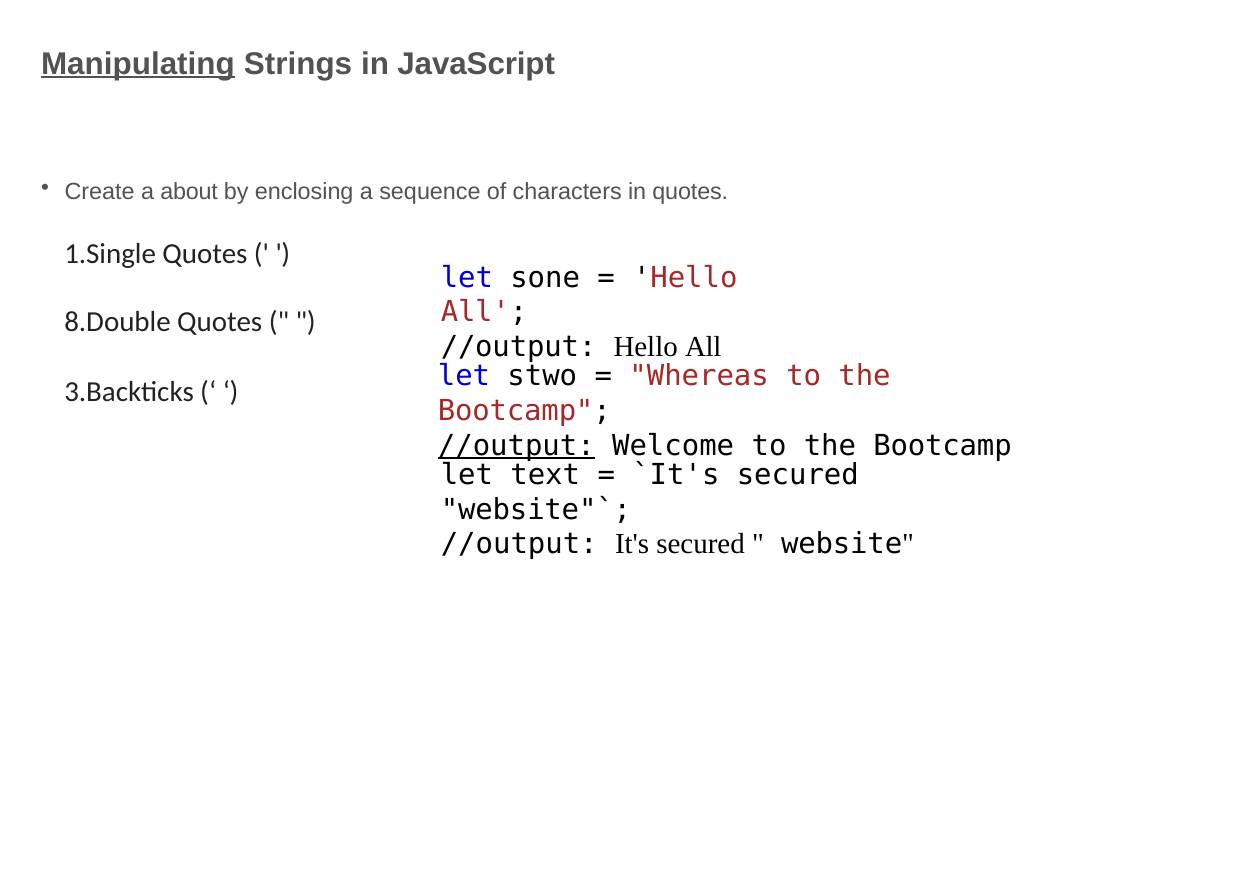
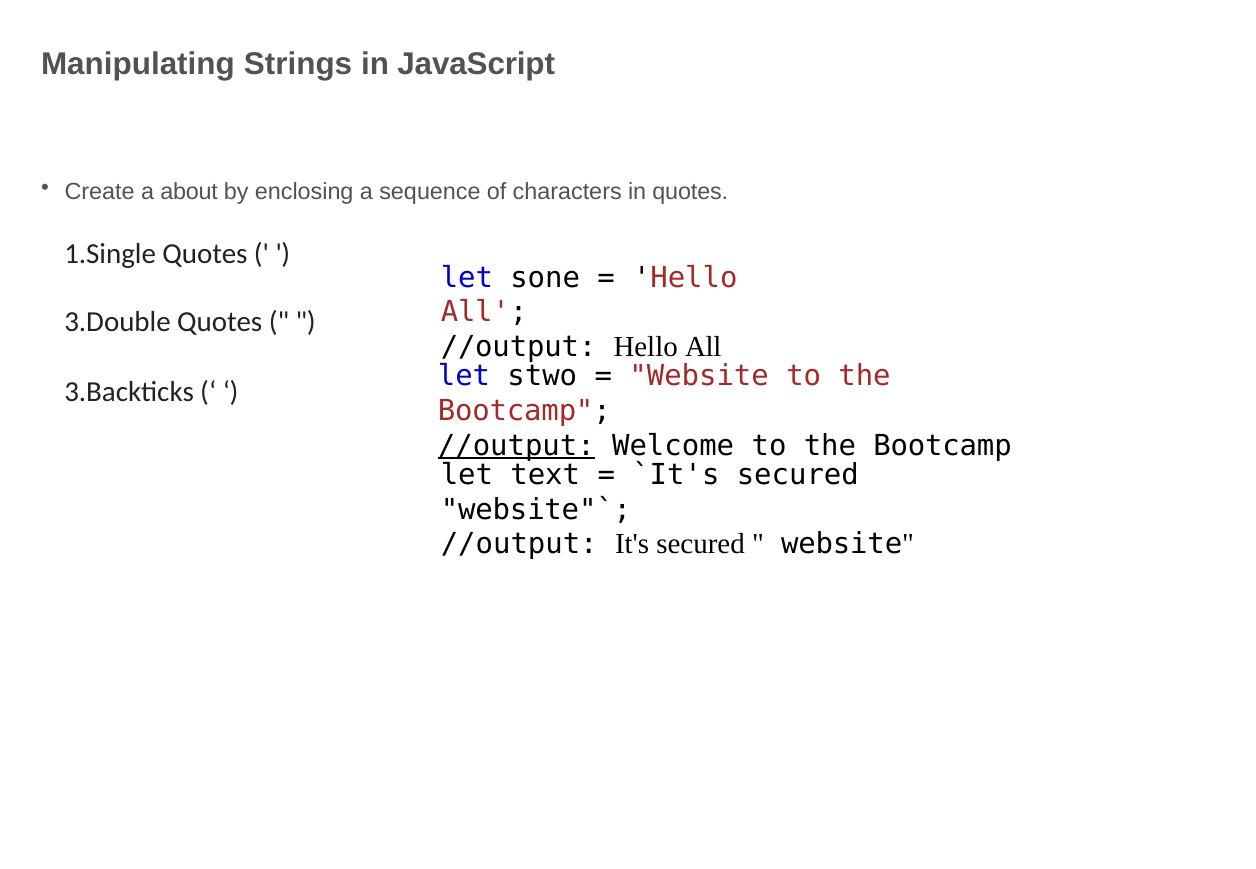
Manipulating underline: present -> none
8.Double: 8.Double -> 3.Double
Whereas at (699, 376): Whereas -> Website
